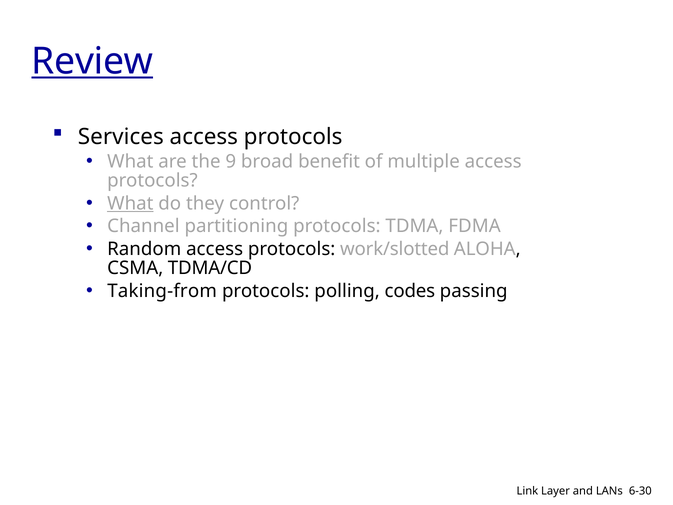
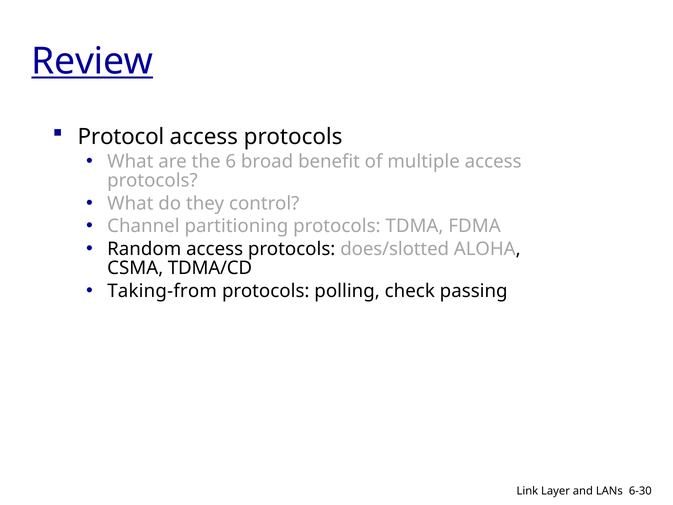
Services: Services -> Protocol
9: 9 -> 6
What at (130, 203) underline: present -> none
work/slotted: work/slotted -> does/slotted
codes: codes -> check
